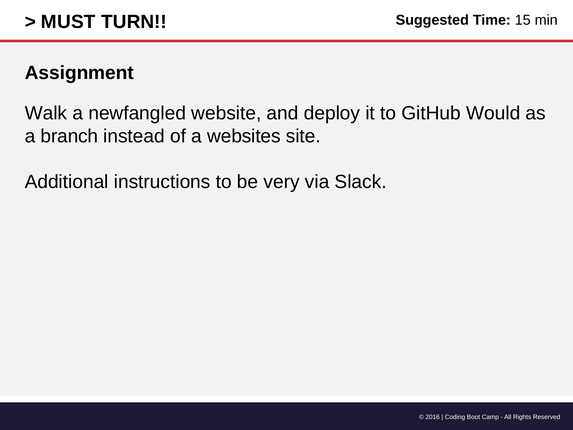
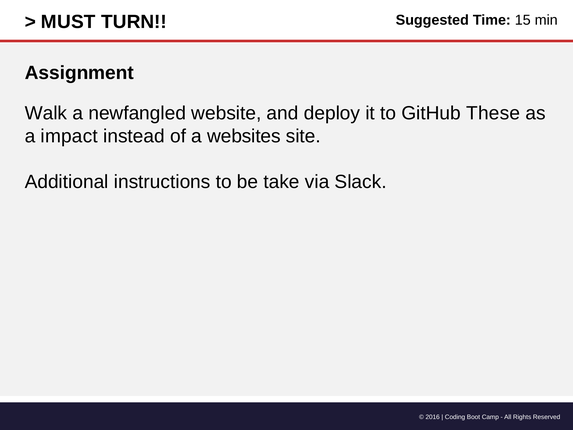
Would: Would -> These
branch: branch -> impact
very: very -> take
